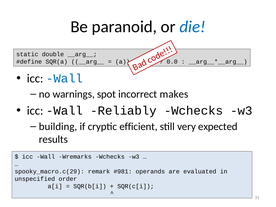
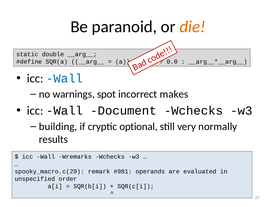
die colour: blue -> orange
Reliably: Reliably -> Document
efficient: efficient -> optional
expected: expected -> normally
